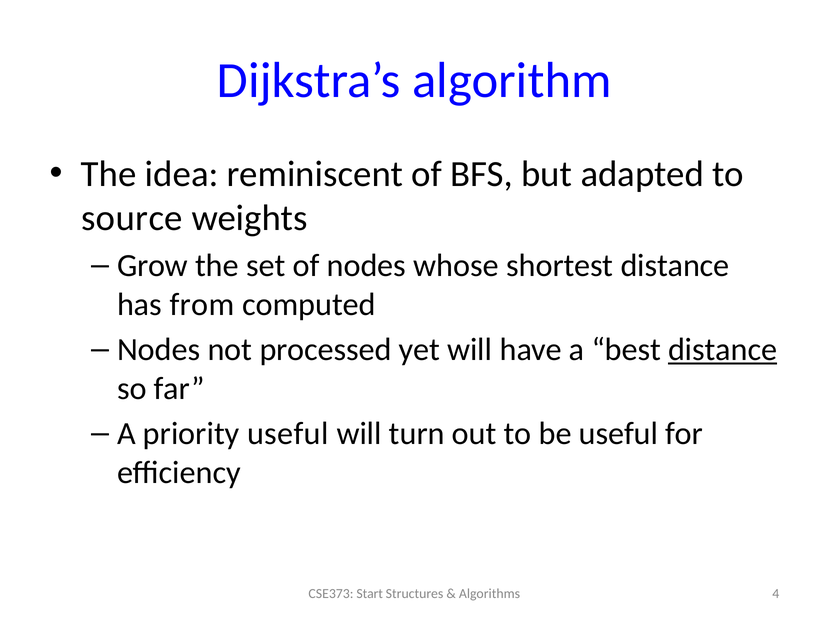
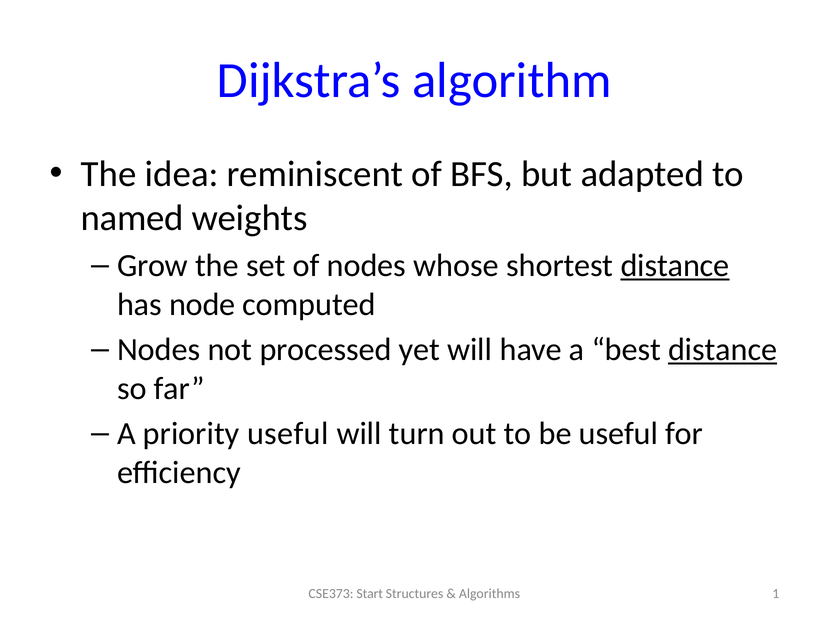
source: source -> named
distance at (675, 266) underline: none -> present
from: from -> node
4: 4 -> 1
